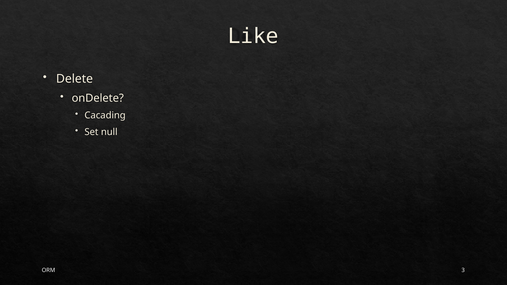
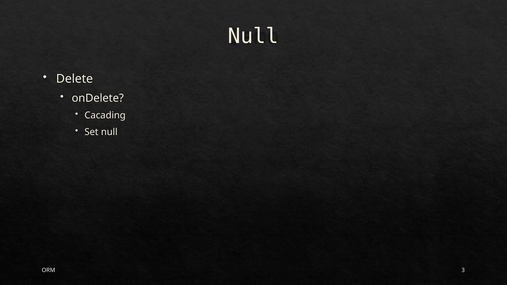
Like at (253, 36): Like -> Null
